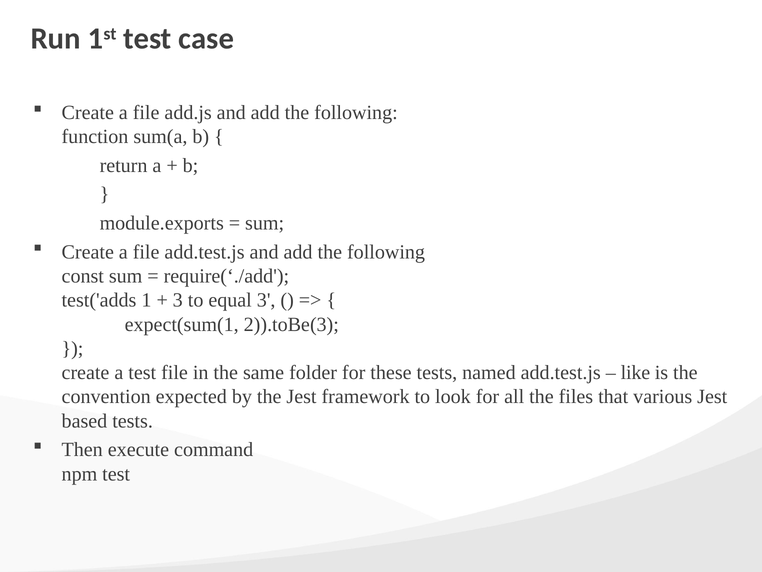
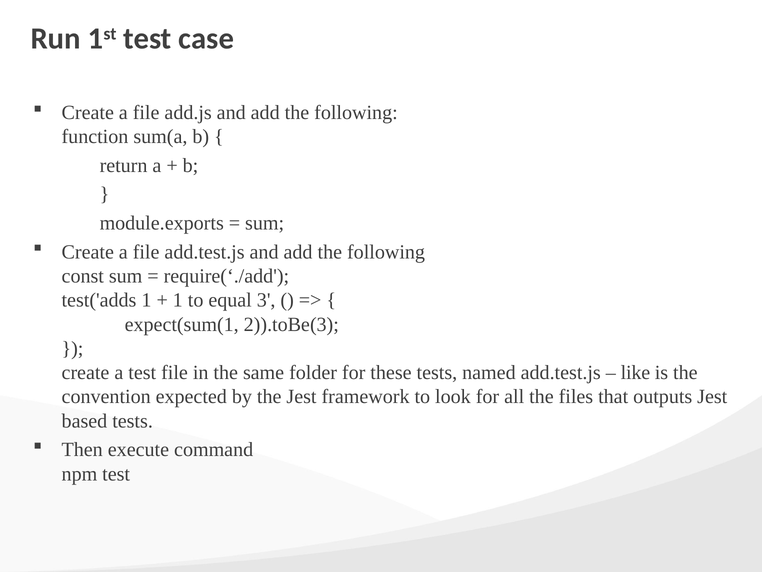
3 at (178, 300): 3 -> 1
various: various -> outputs
